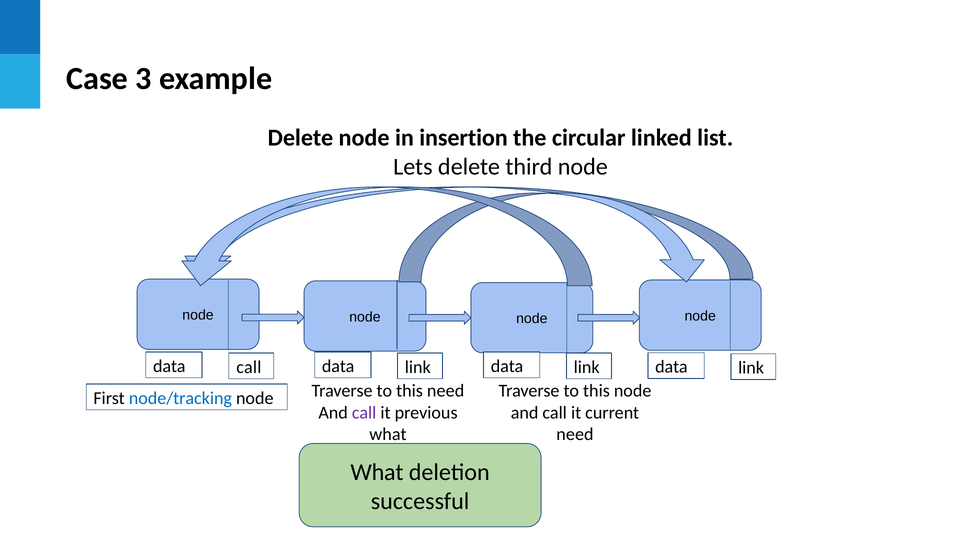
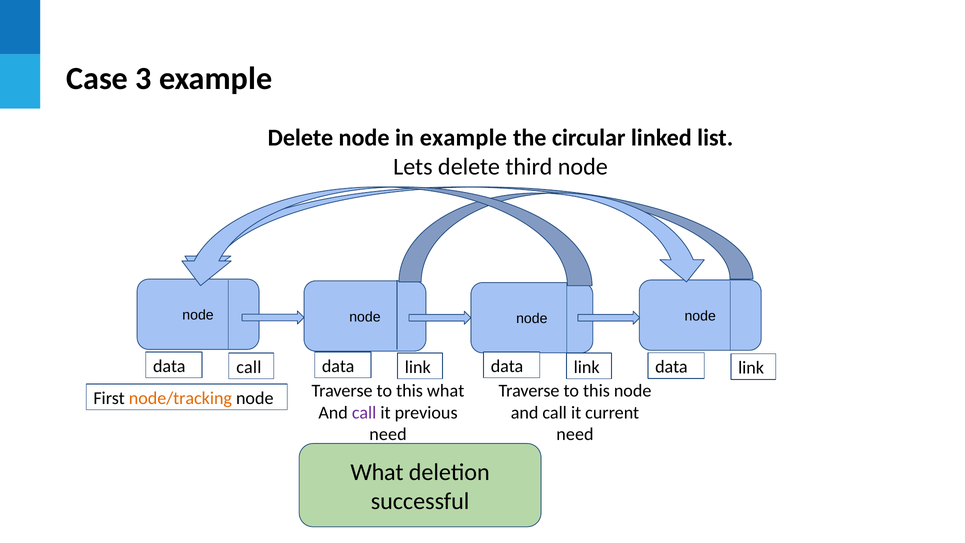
in insertion: insertion -> example
this need: need -> what
node/tracking colour: blue -> orange
what at (388, 434): what -> need
